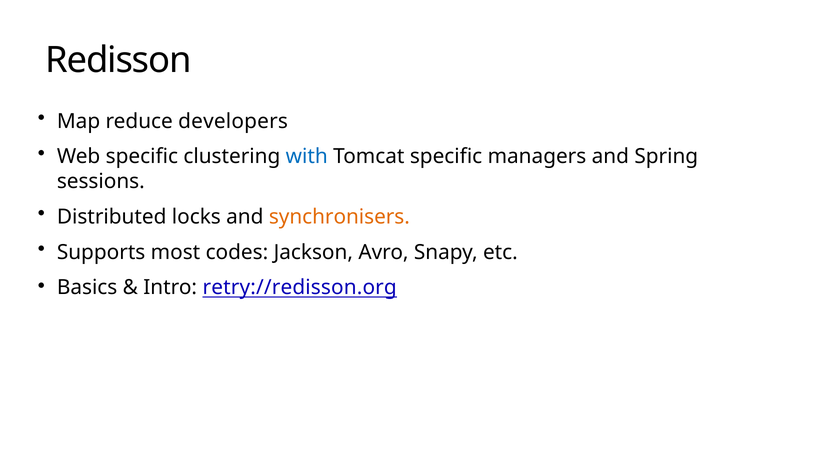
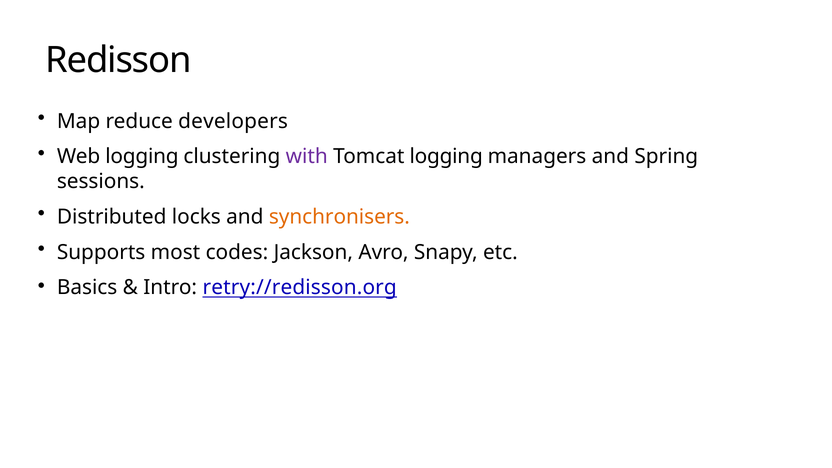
Web specific: specific -> logging
with colour: blue -> purple
Tomcat specific: specific -> logging
